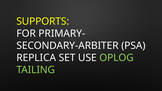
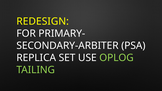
SUPPORTS: SUPPORTS -> REDESIGN
